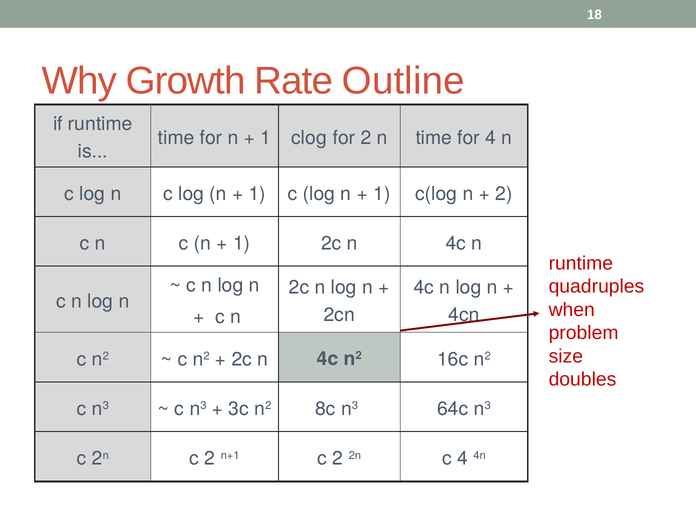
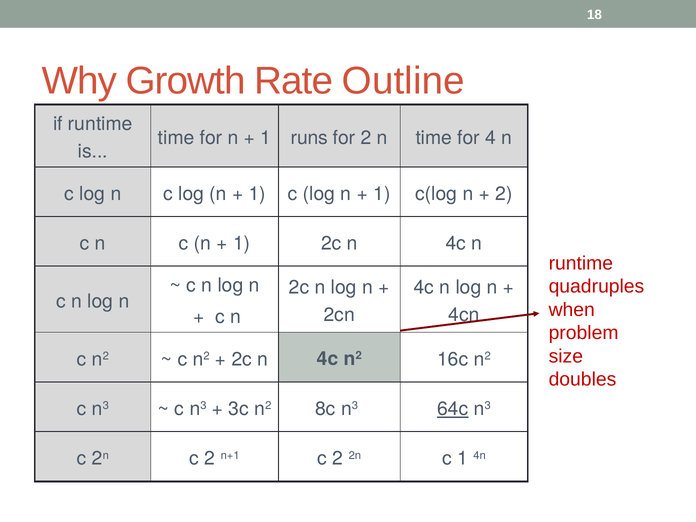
clog: clog -> runs
64c underline: none -> present
c 4: 4 -> 1
